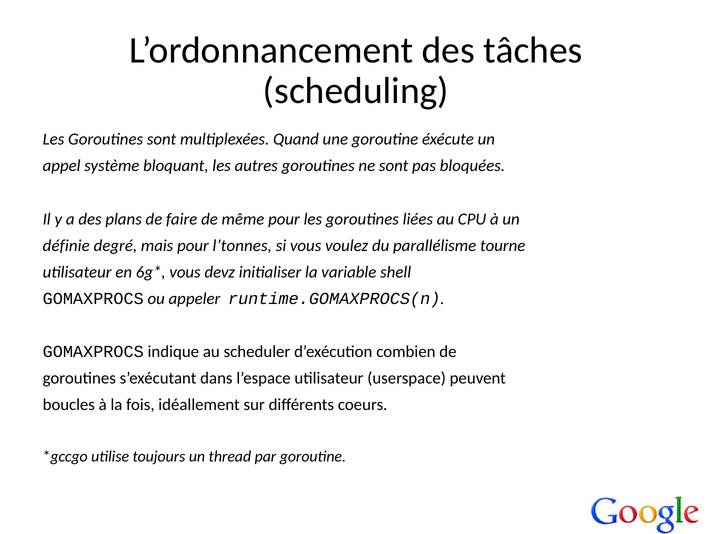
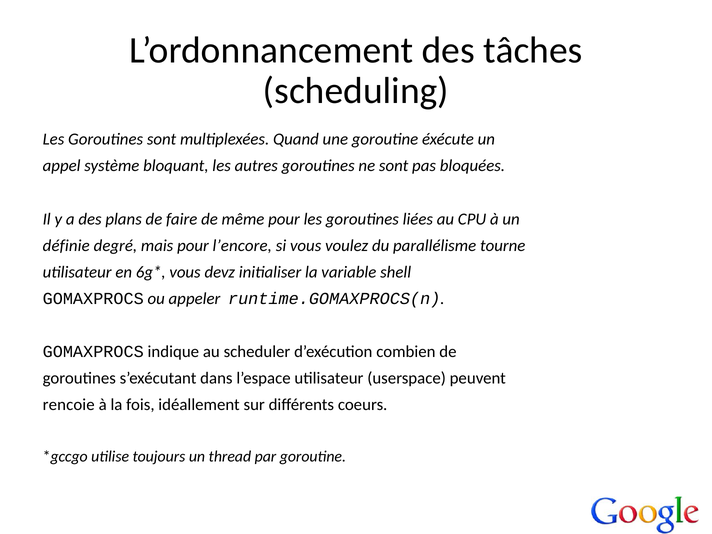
l’tonnes: l’tonnes -> l’encore
boucles: boucles -> rencoie
